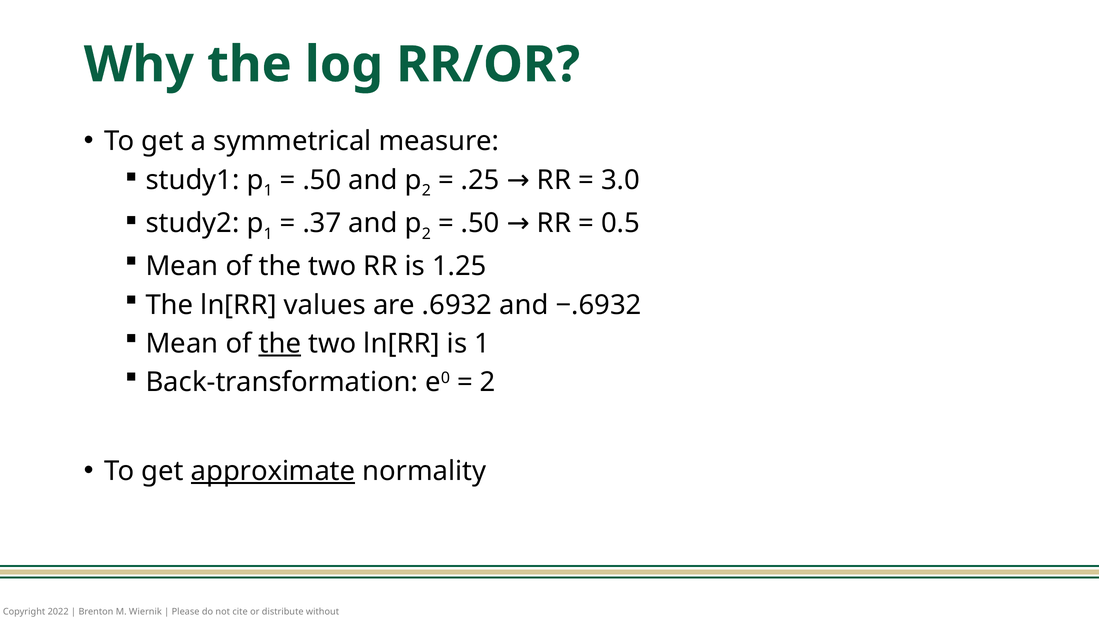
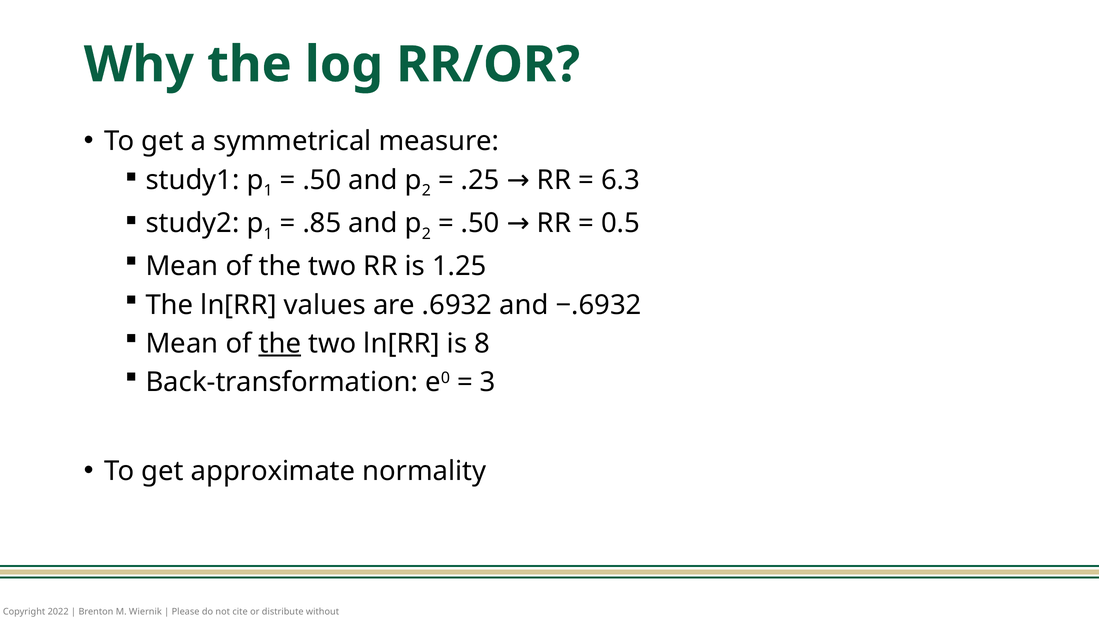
3.0: 3.0 -> 6.3
.37: .37 -> .85
is 1: 1 -> 8
2 at (488, 382): 2 -> 3
approximate underline: present -> none
